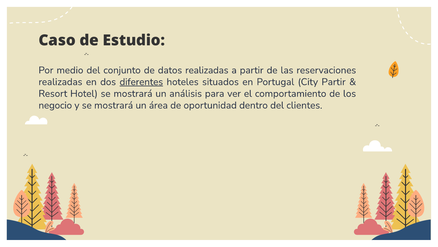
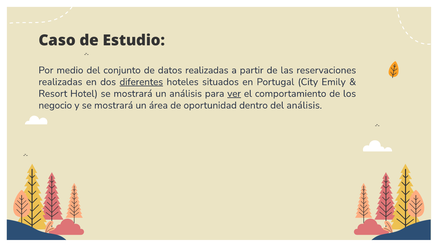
City Partir: Partir -> Emily
ver underline: none -> present
del clientes: clientes -> análisis
